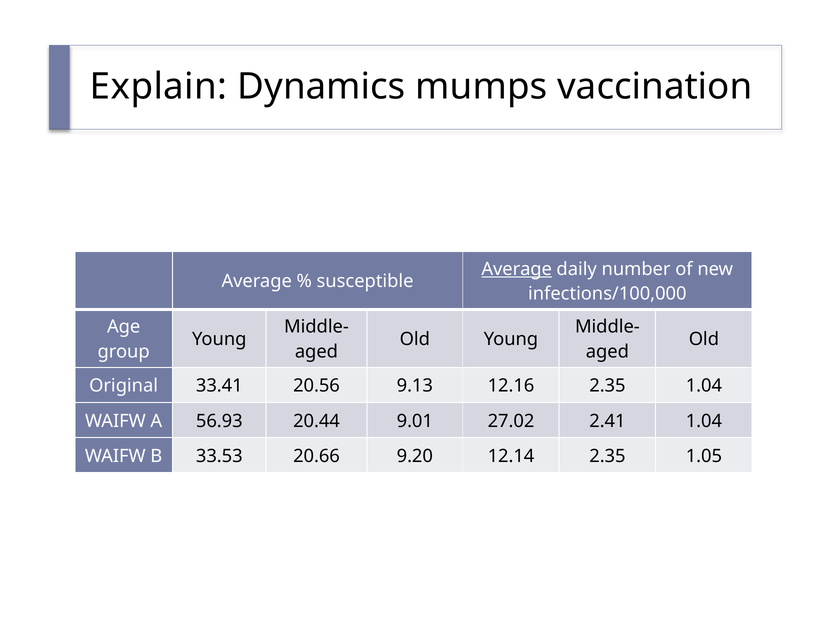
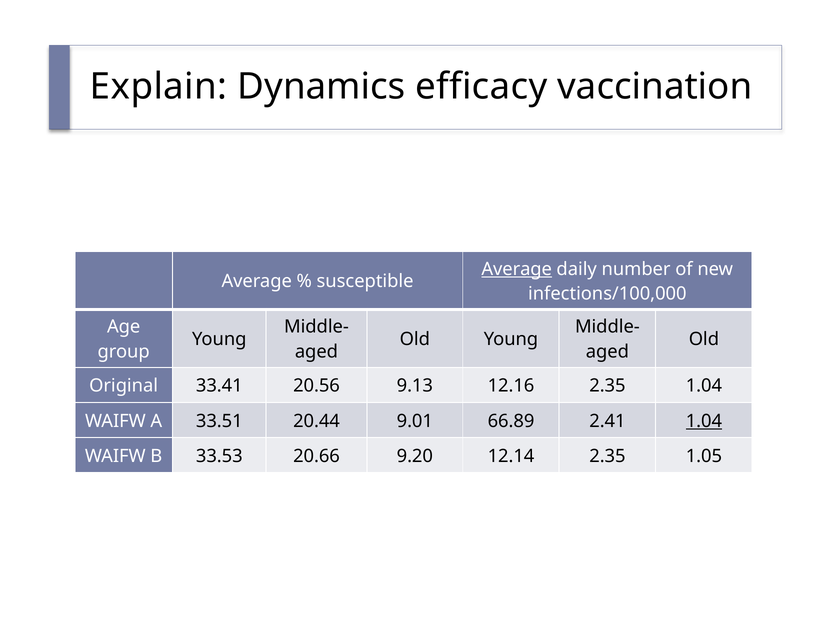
mumps: mumps -> efficacy
56.93: 56.93 -> 33.51
27.02: 27.02 -> 66.89
1.04 at (704, 421) underline: none -> present
